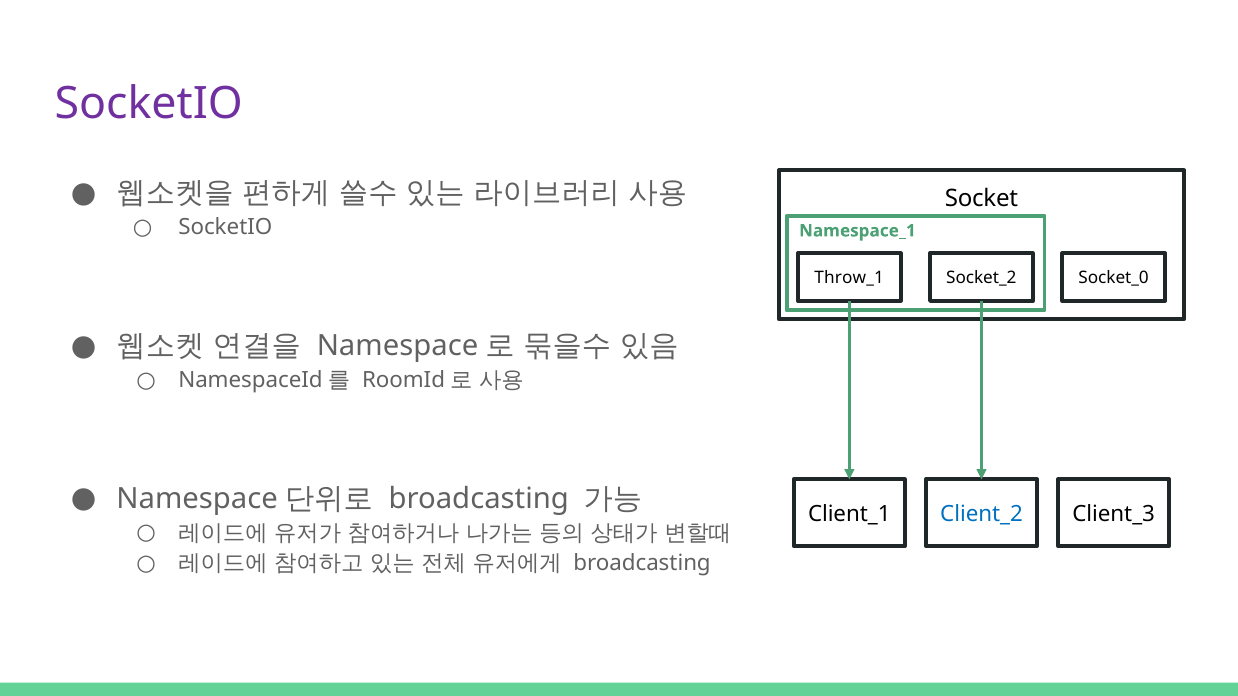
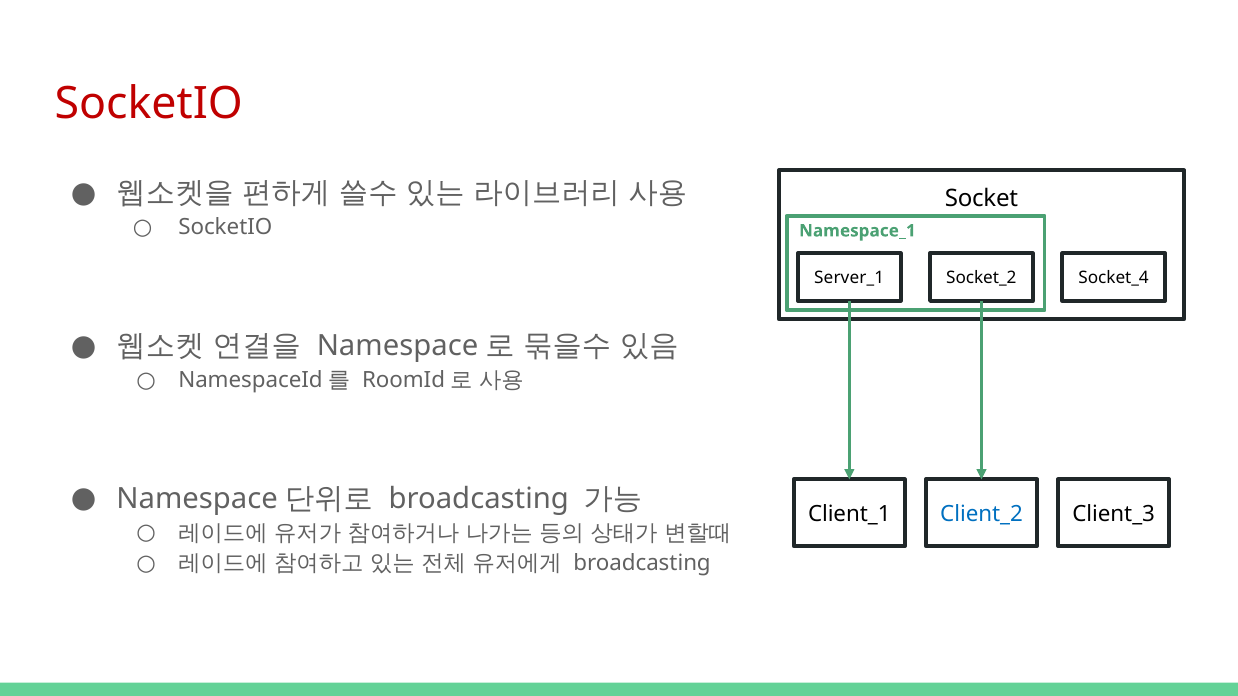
SocketIO at (149, 103) colour: purple -> red
Throw_1: Throw_1 -> Server_1
Socket_0: Socket_0 -> Socket_4
